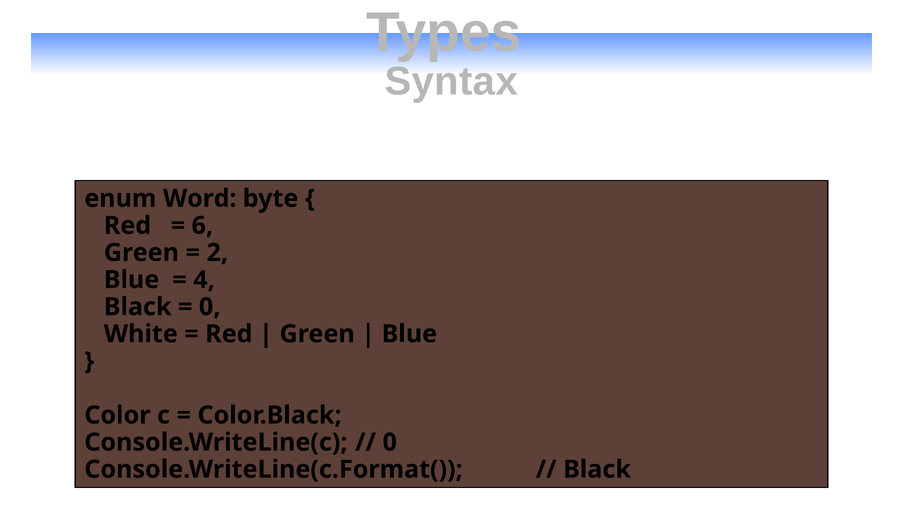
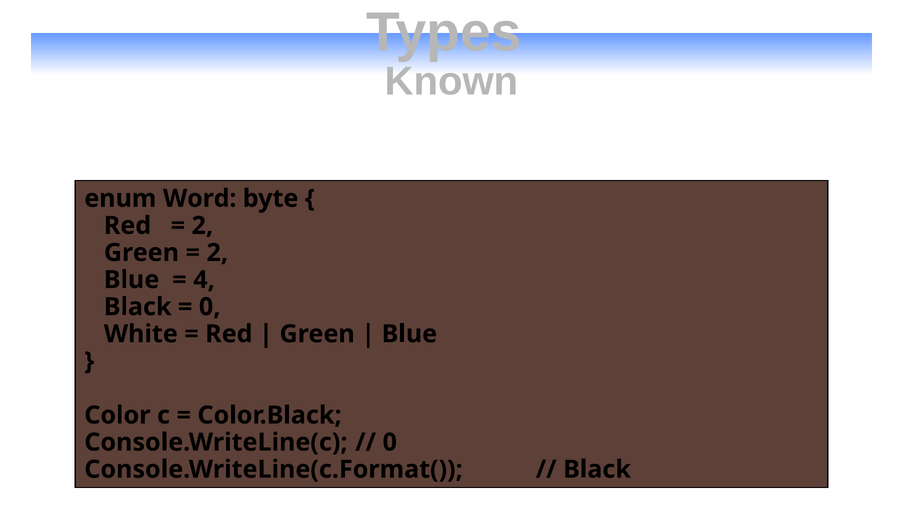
Syntax: Syntax -> Known
6 at (202, 226): 6 -> 2
